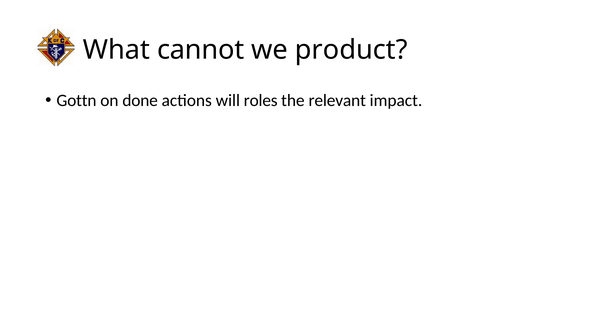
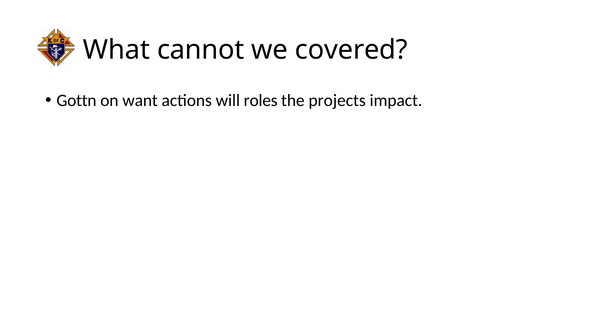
product: product -> covered
done: done -> want
relevant: relevant -> projects
